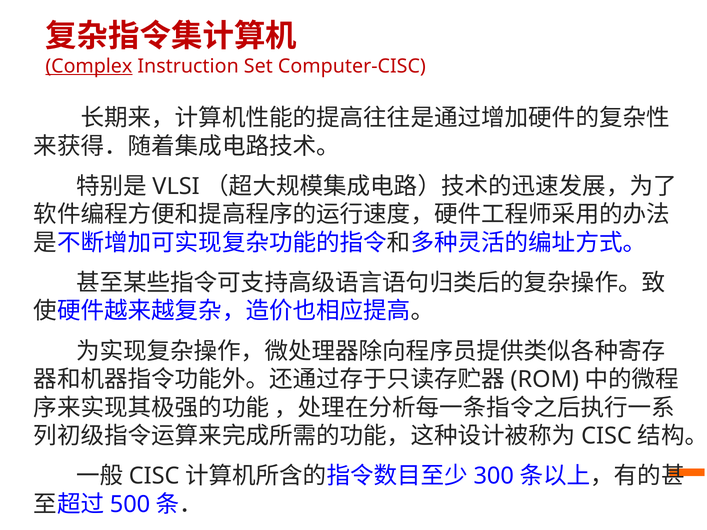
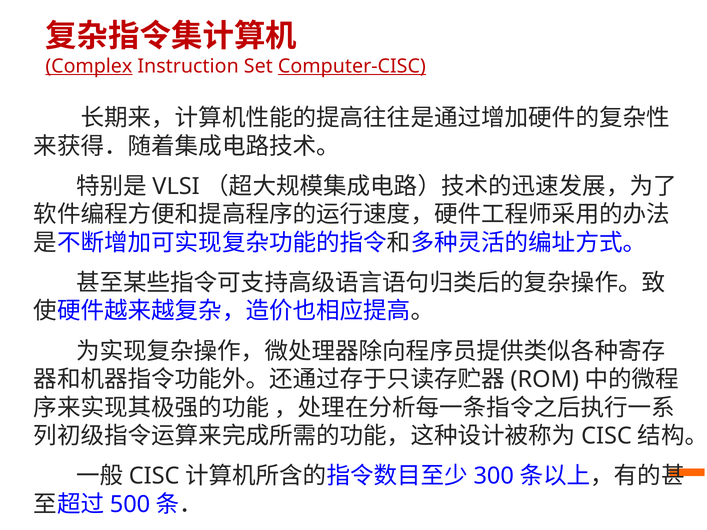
Computer-CISC underline: none -> present
